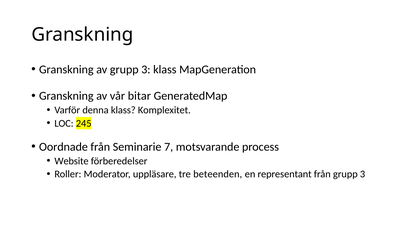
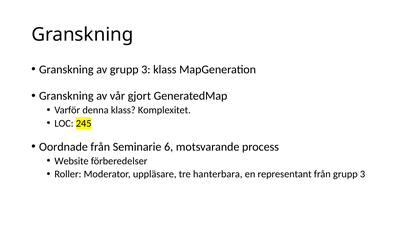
bitar: bitar -> gjort
7: 7 -> 6
beteenden: beteenden -> hanterbara
